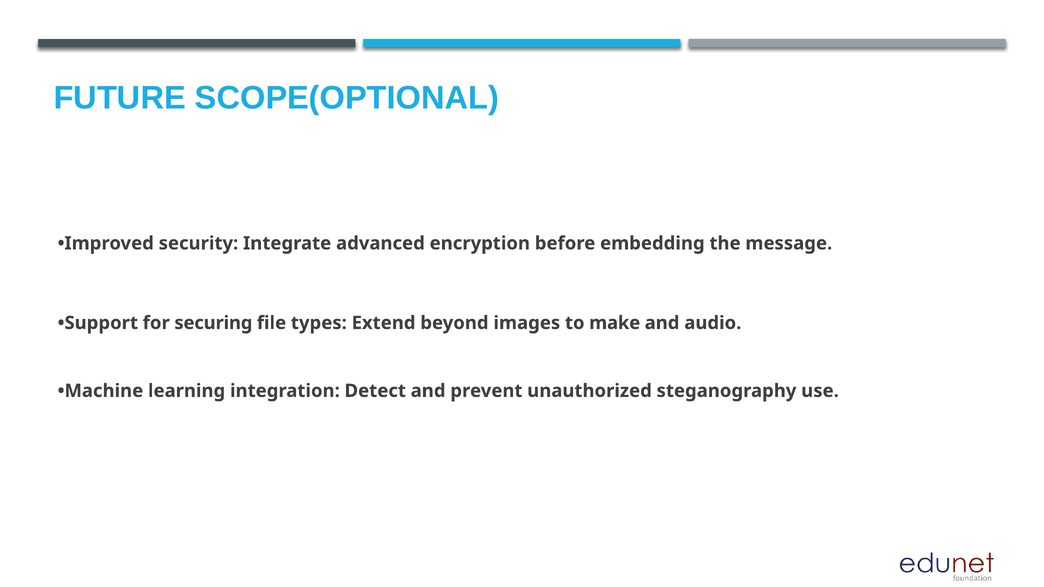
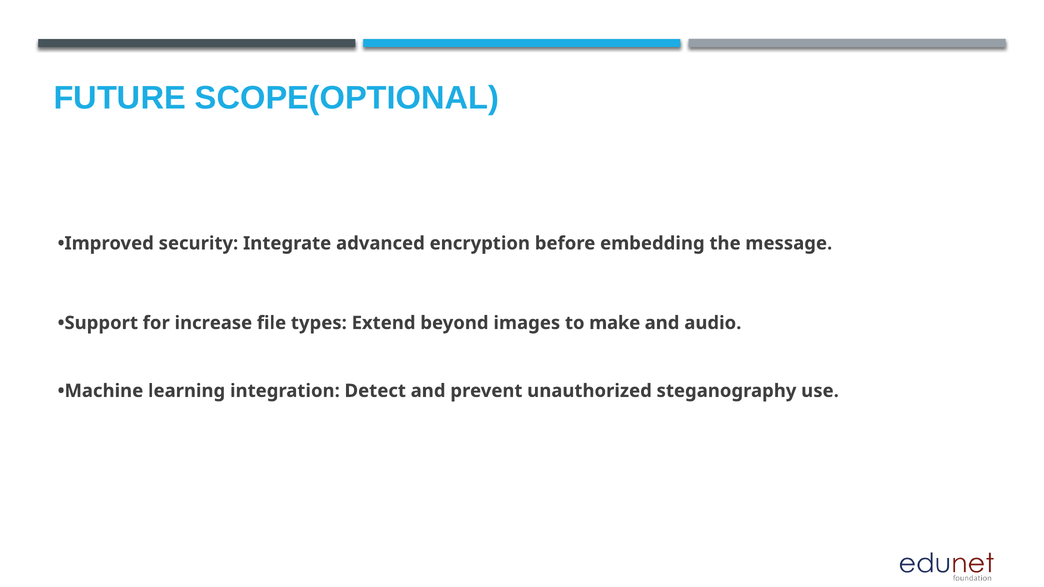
securing: securing -> increase
